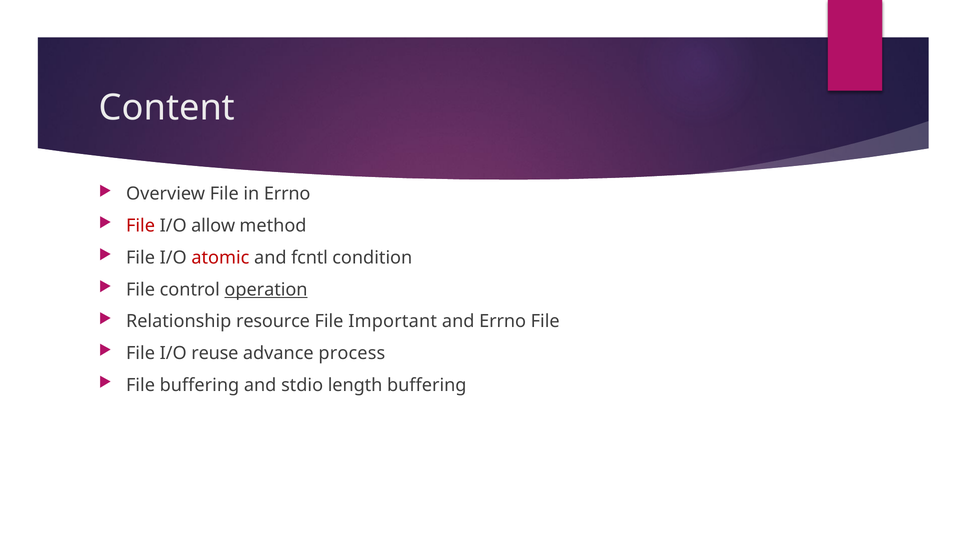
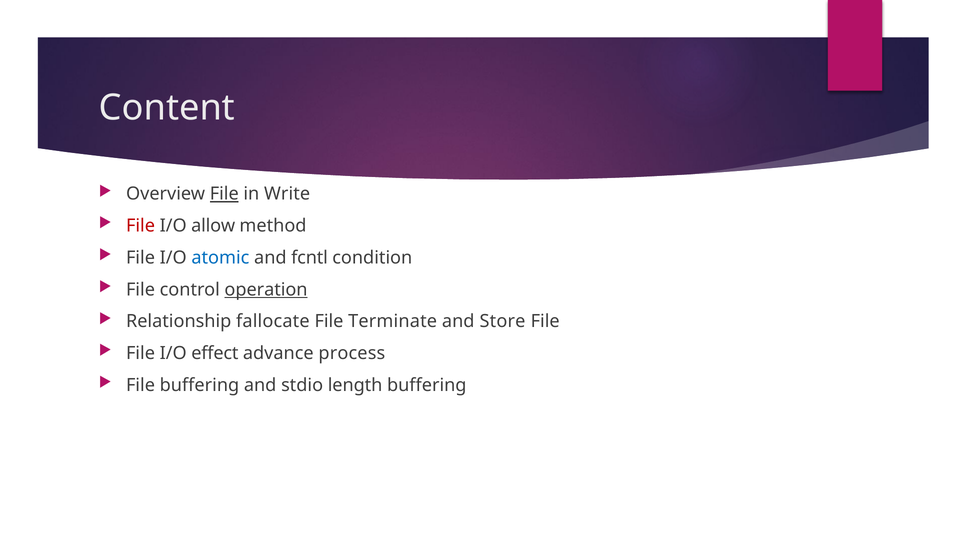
File at (224, 194) underline: none -> present
in Errno: Errno -> Write
atomic colour: red -> blue
resource: resource -> fallocate
Important: Important -> Terminate
and Errno: Errno -> Store
reuse: reuse -> effect
